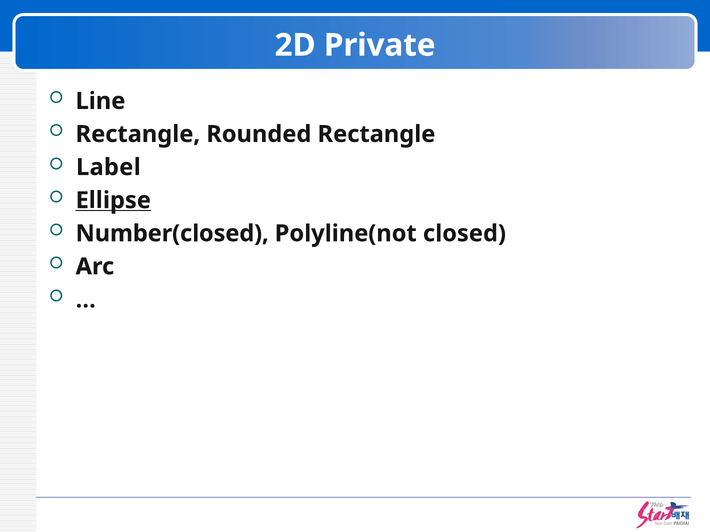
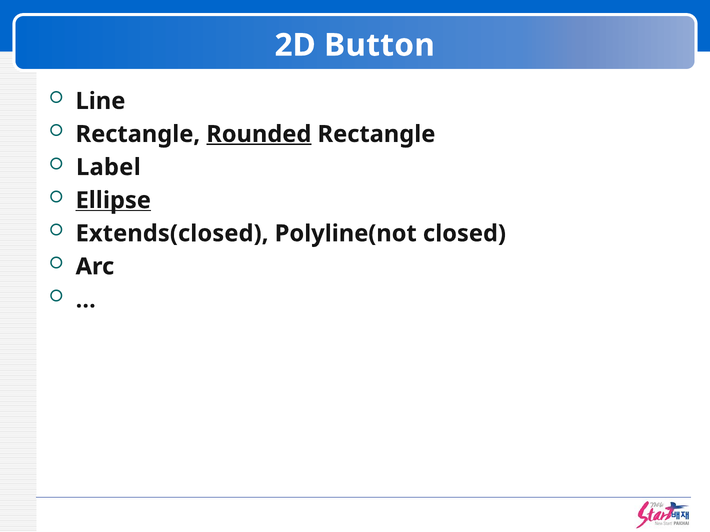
Private: Private -> Button
Rounded underline: none -> present
Number(closed: Number(closed -> Extends(closed
